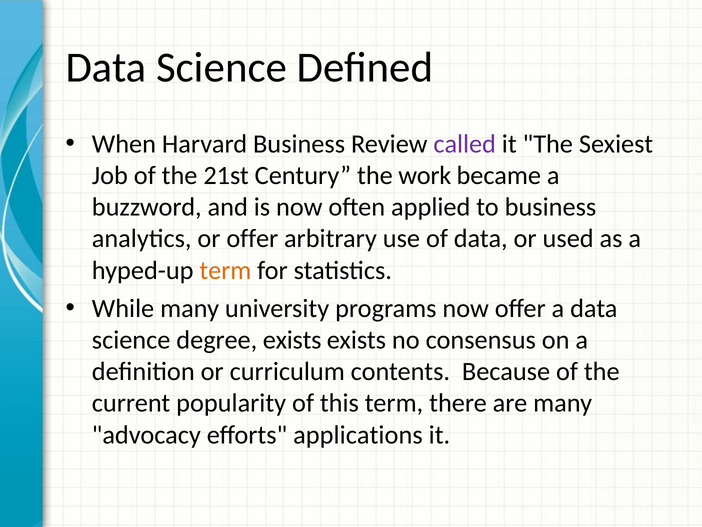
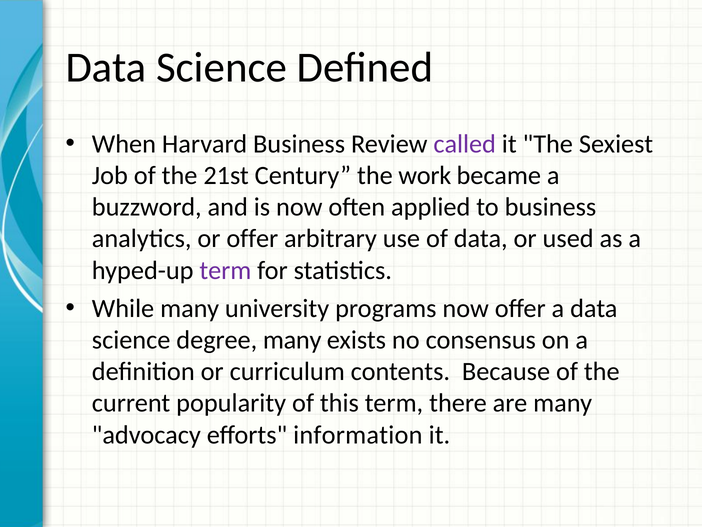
term at (225, 270) colour: orange -> purple
degree exists: exists -> many
applications: applications -> information
